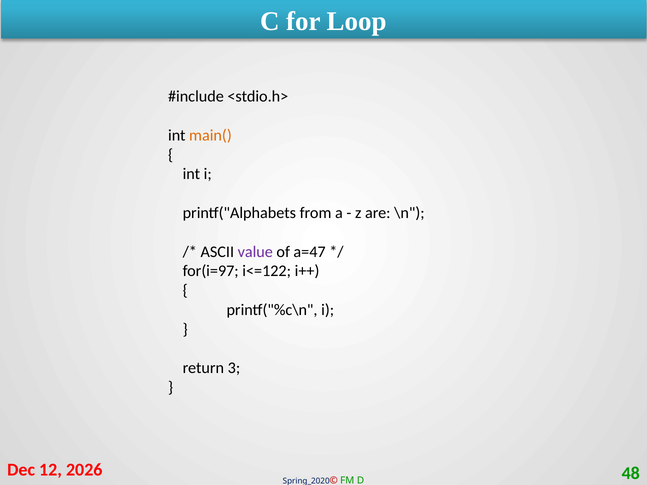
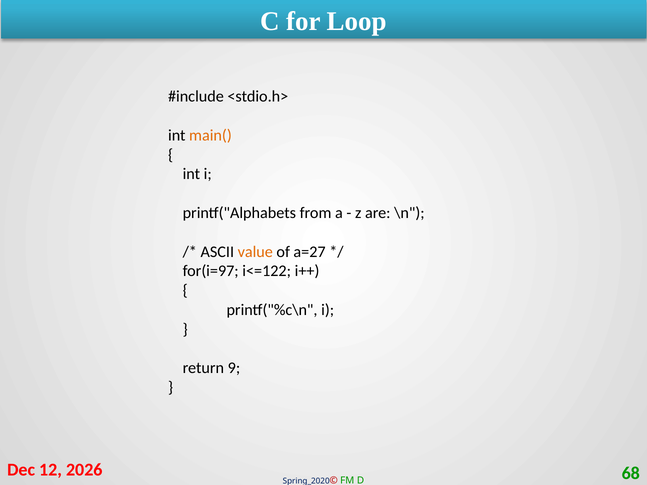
value colour: purple -> orange
a=47: a=47 -> a=27
3: 3 -> 9
48: 48 -> 68
